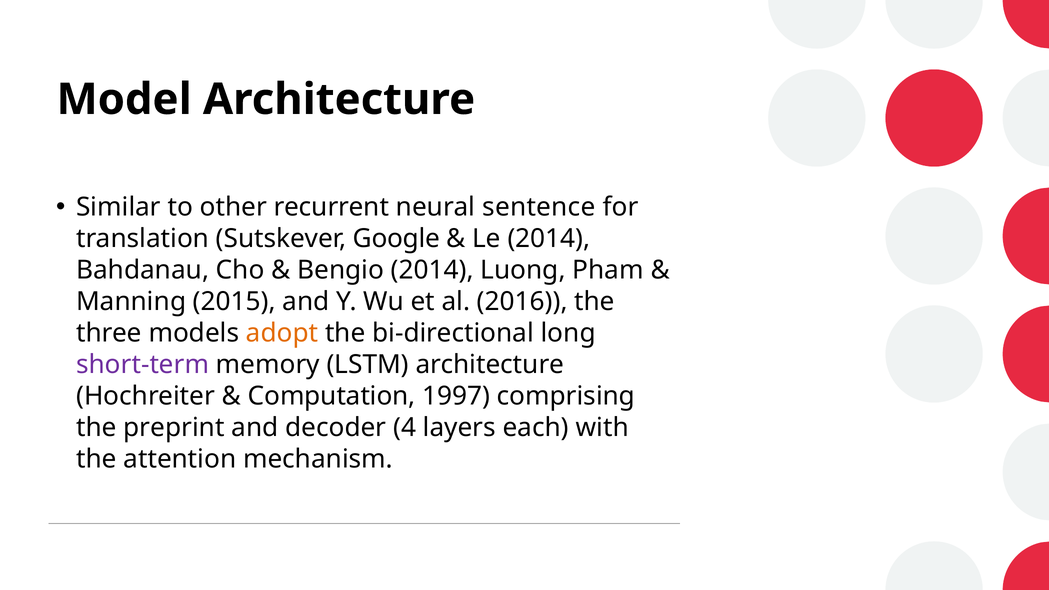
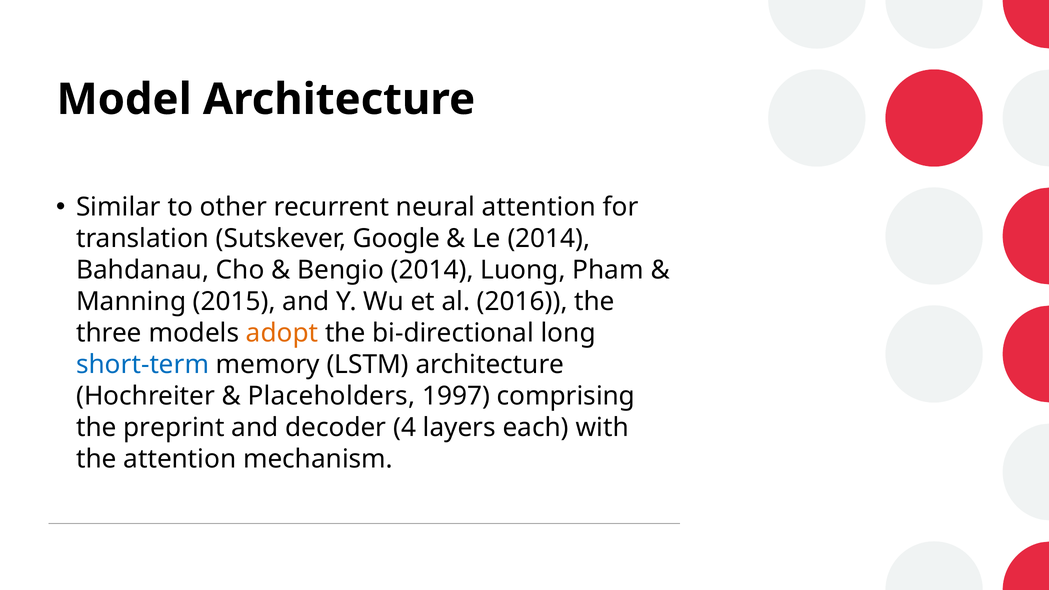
neural sentence: sentence -> attention
short-term colour: purple -> blue
Computation: Computation -> Placeholders
